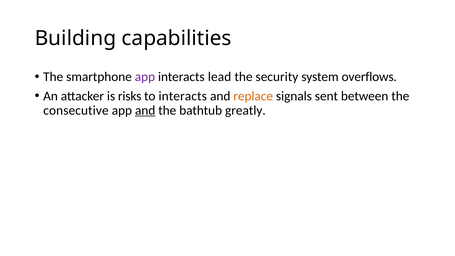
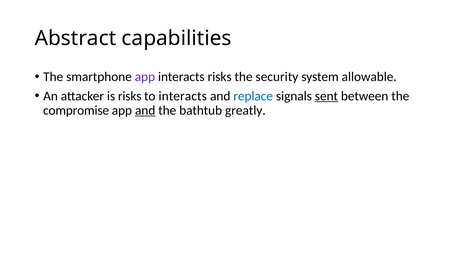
Building: Building -> Abstract
interacts lead: lead -> risks
overflows: overflows -> allowable
replace colour: orange -> blue
sent underline: none -> present
consecutive: consecutive -> compromise
